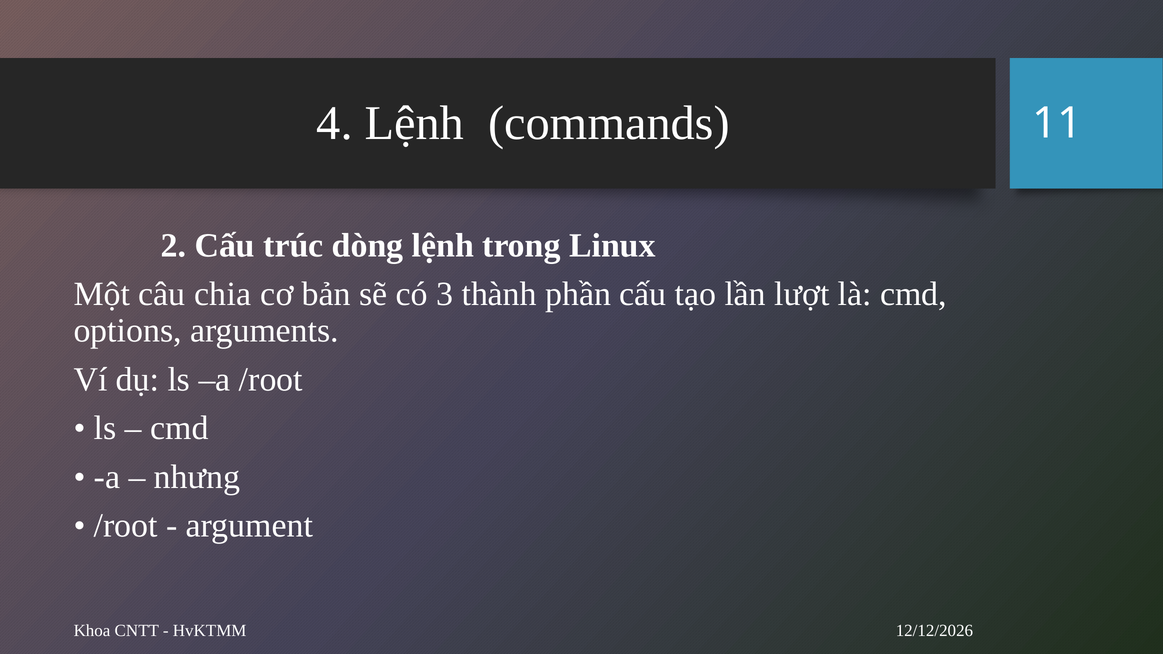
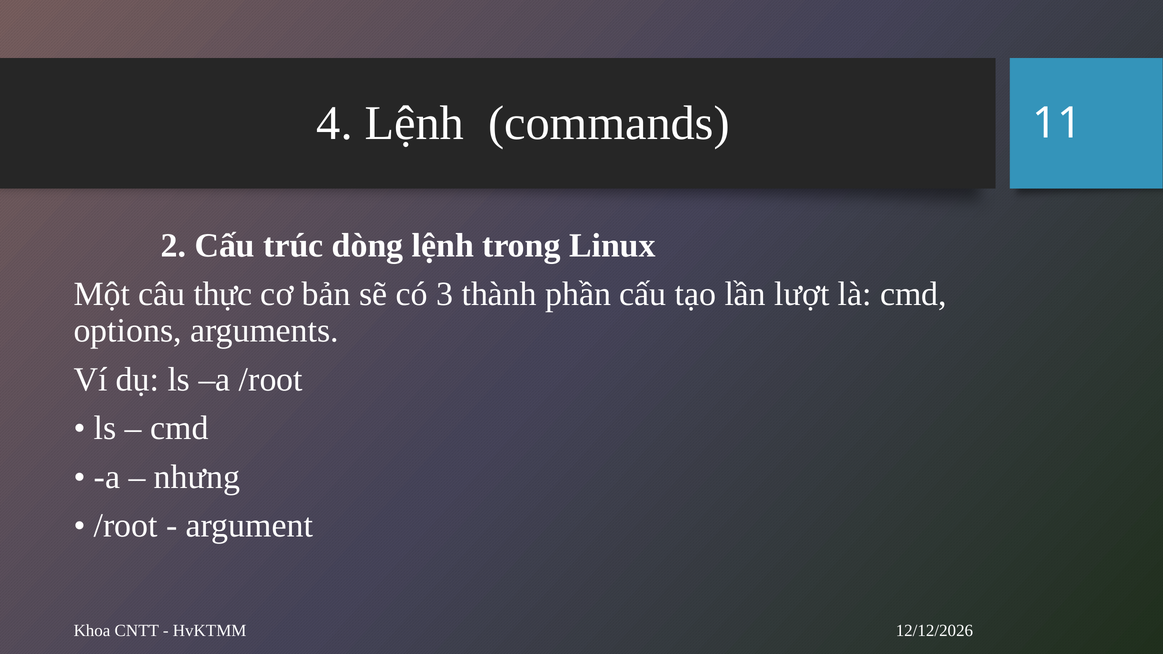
chia: chia -> thực
